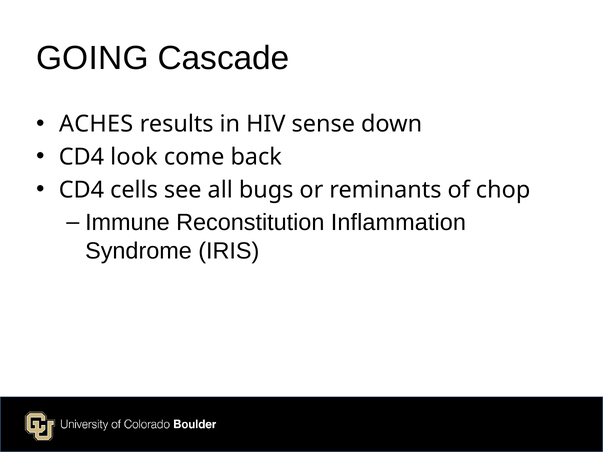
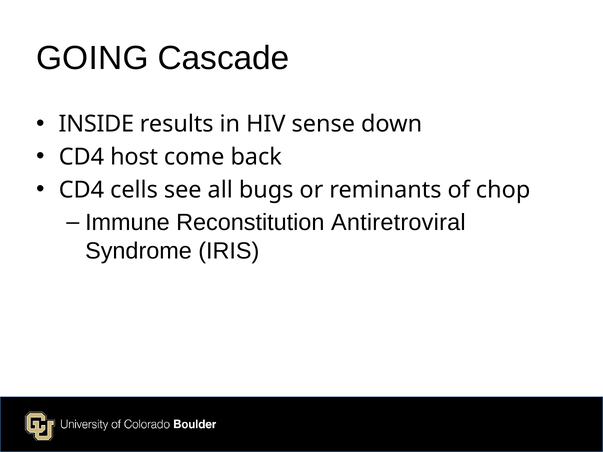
ACHES: ACHES -> INSIDE
look: look -> host
Inflammation: Inflammation -> Antiretroviral
